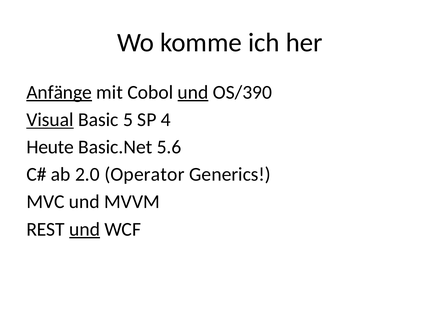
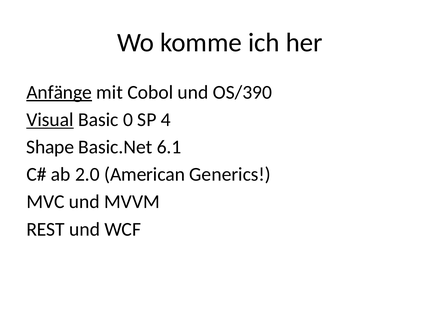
und at (193, 92) underline: present -> none
5: 5 -> 0
Heute: Heute -> Shape
5.6: 5.6 -> 6.1
Operator: Operator -> American
und at (85, 229) underline: present -> none
